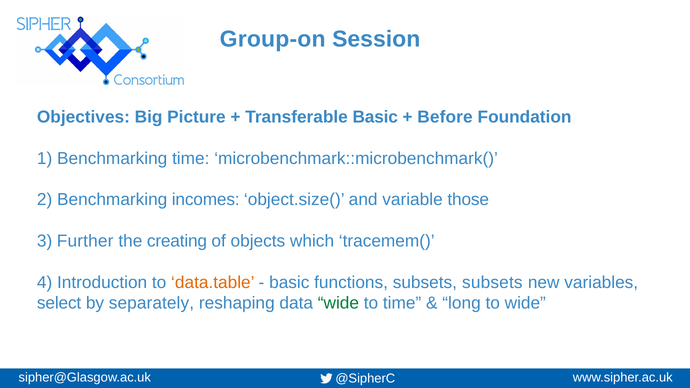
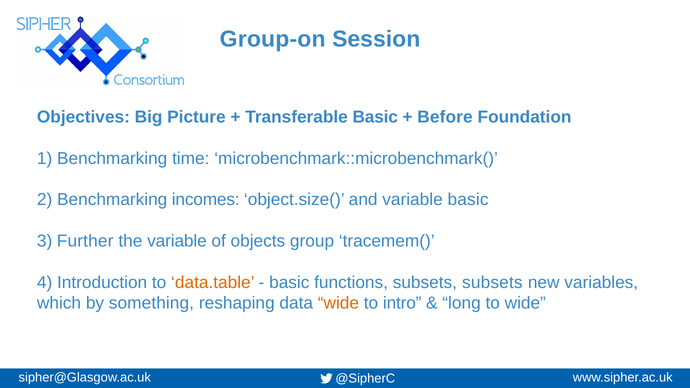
variable those: those -> basic
the creating: creating -> variable
which: which -> group
select: select -> which
separately: separately -> something
wide at (338, 303) colour: green -> orange
to time: time -> intro
